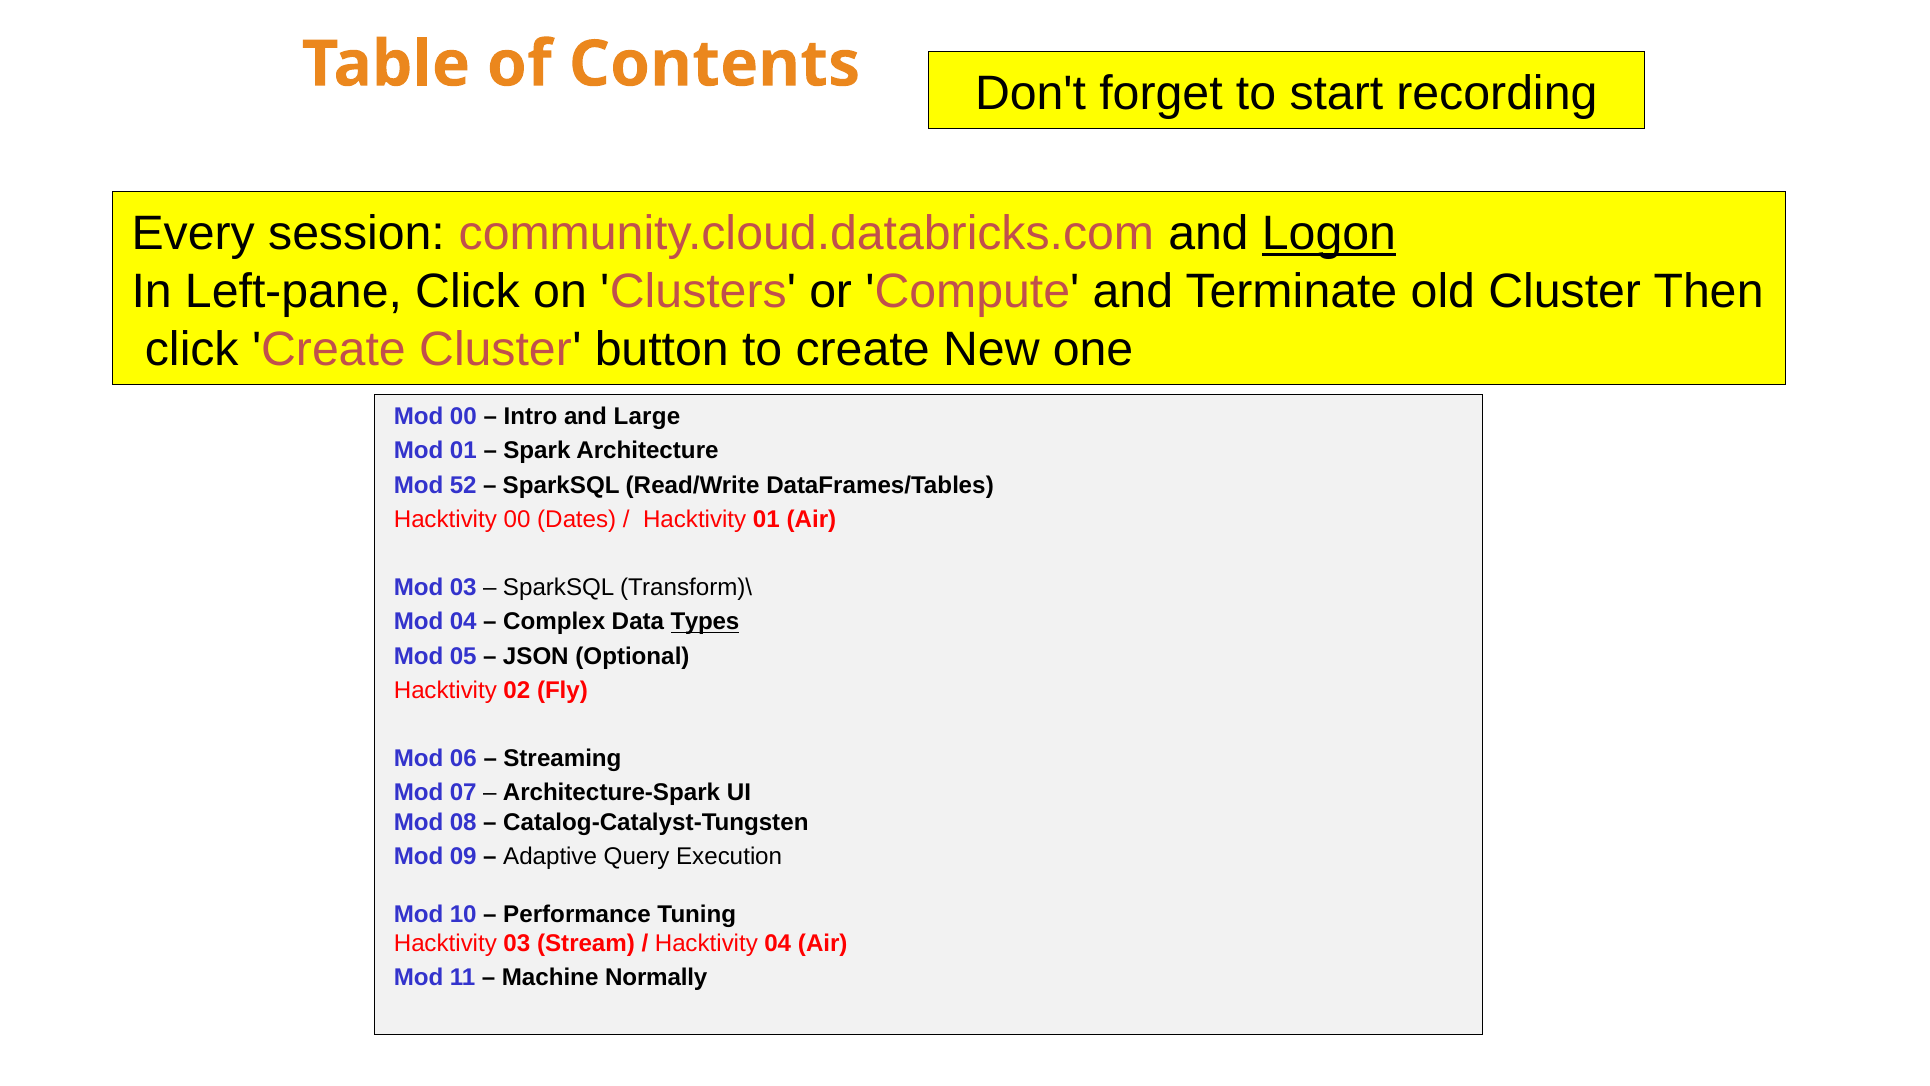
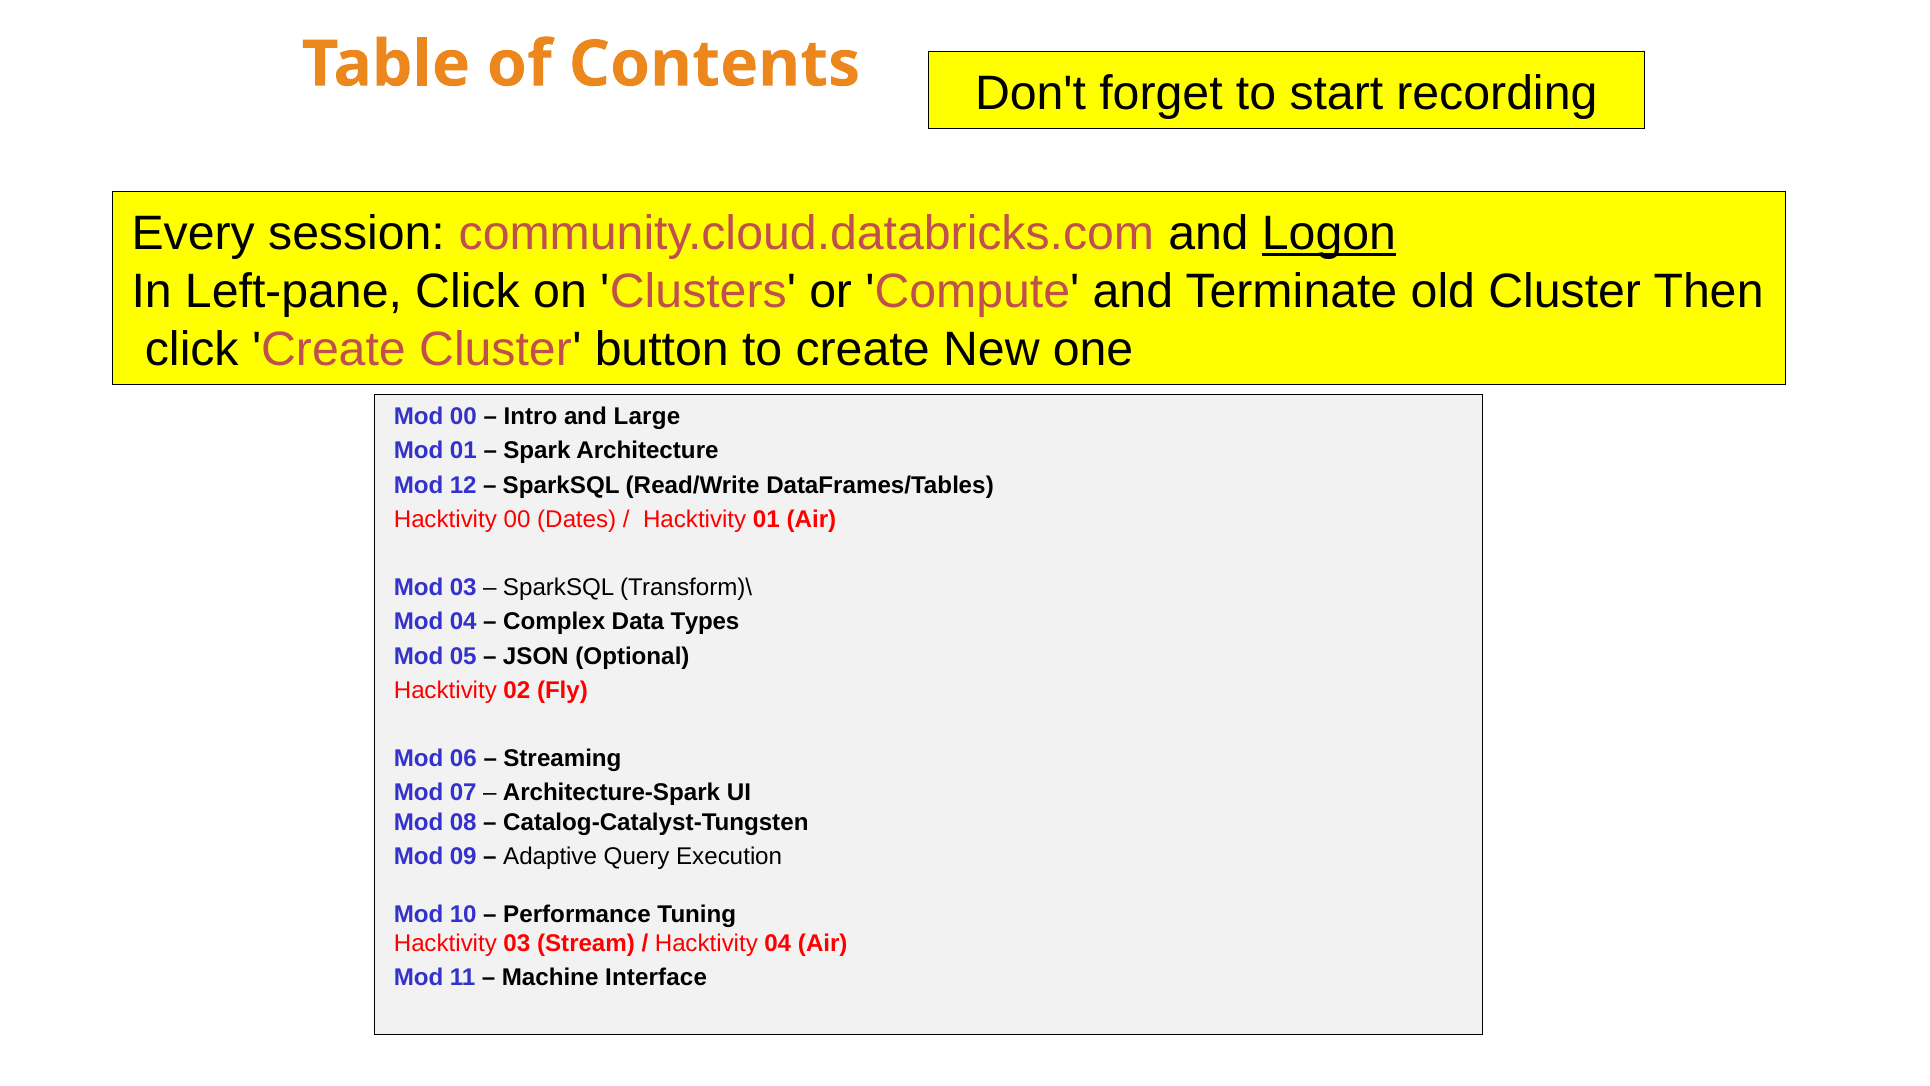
52: 52 -> 12
Types underline: present -> none
Normally: Normally -> Interface
